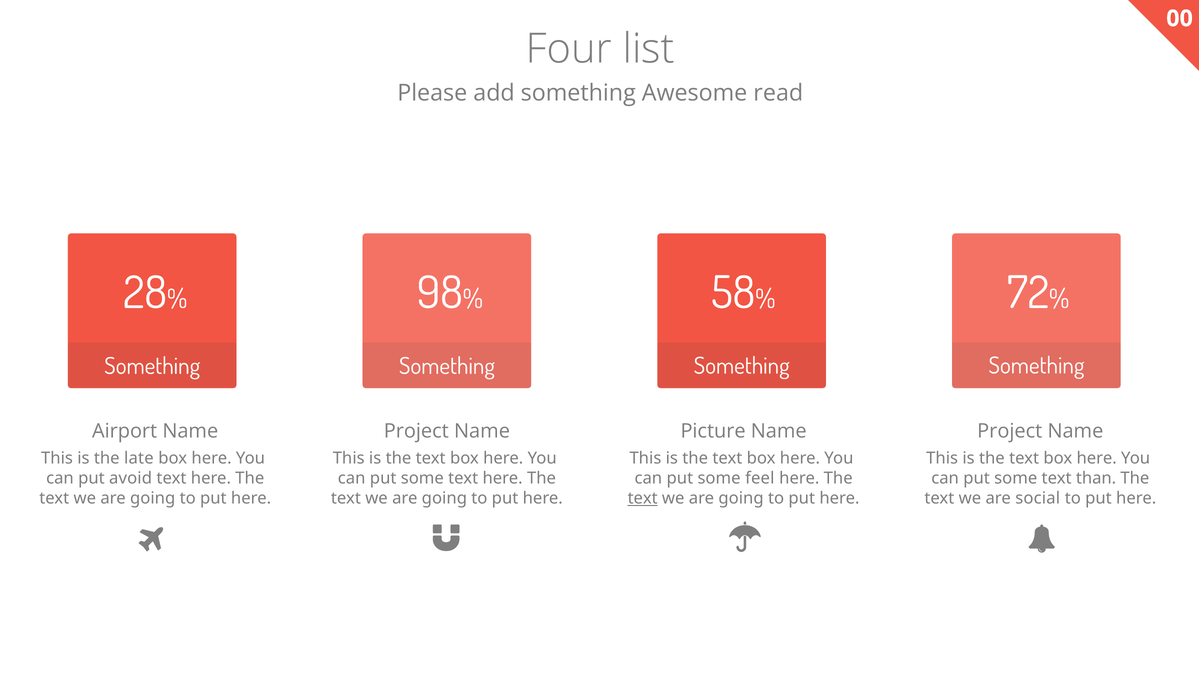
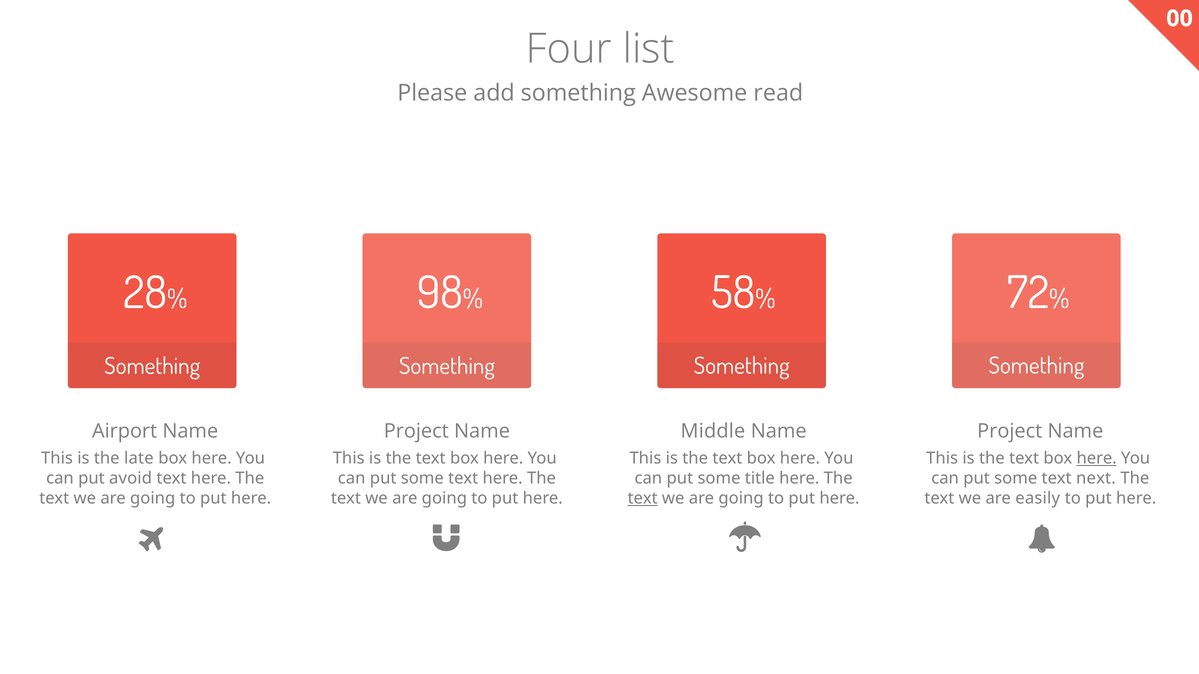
Picture: Picture -> Middle
here at (1097, 459) underline: none -> present
feel: feel -> title
than: than -> next
social: social -> easily
